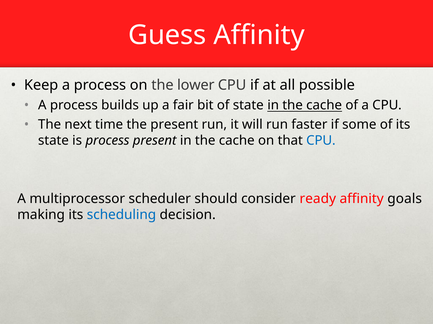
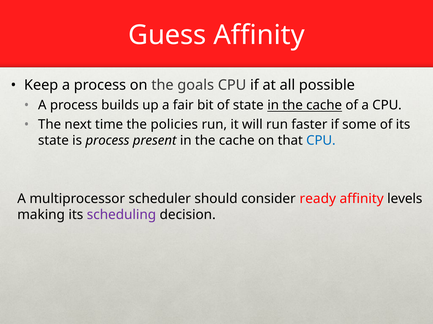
lower: lower -> goals
the present: present -> policies
goals: goals -> levels
scheduling colour: blue -> purple
